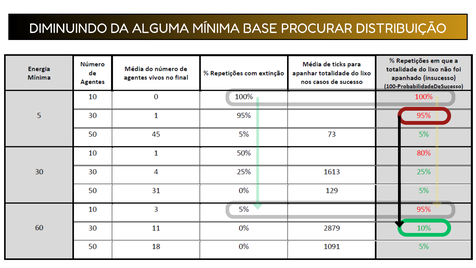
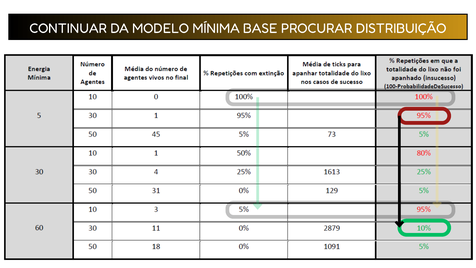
DIMINUINDO: DIMINUINDO -> CONTINUAR
ALGUMA: ALGUMA -> MODELO
